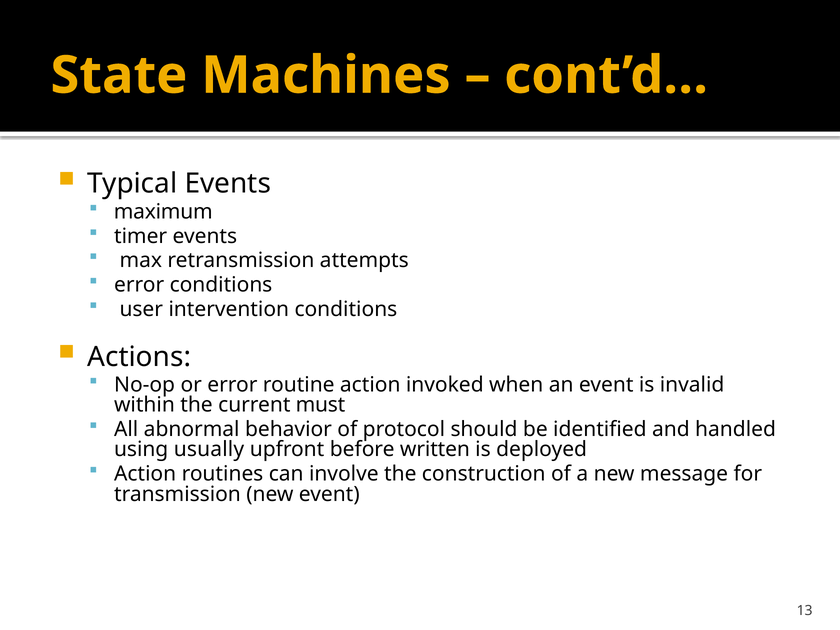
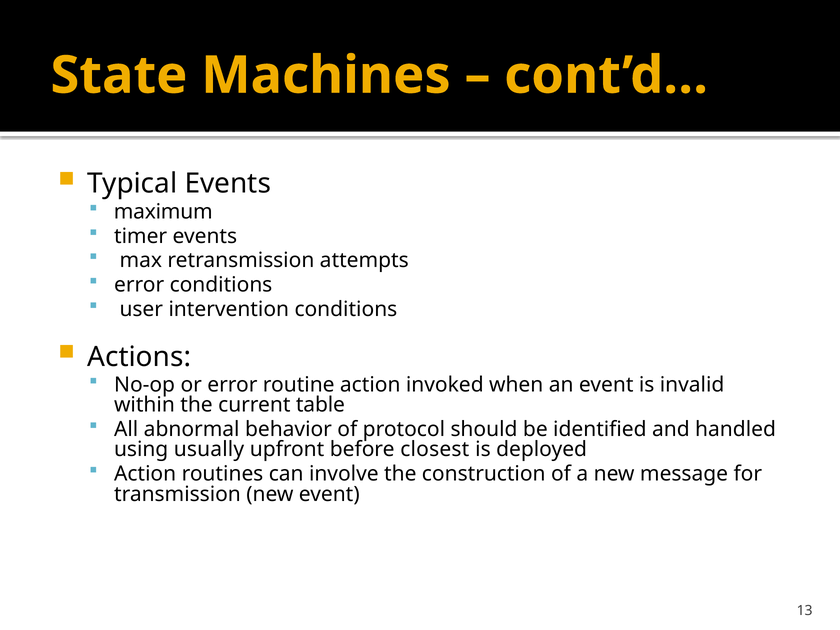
must: must -> table
written: written -> closest
